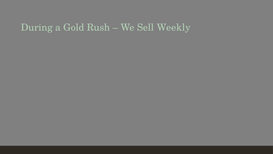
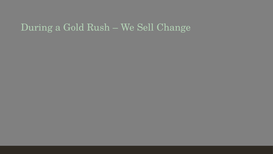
Weekly: Weekly -> Change
